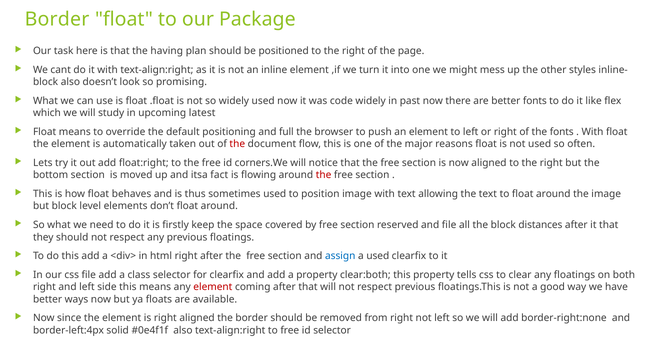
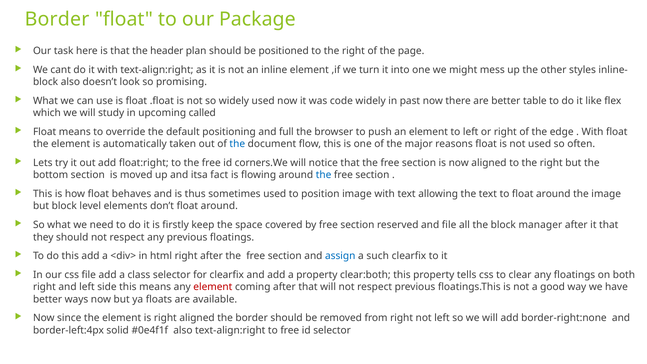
having: having -> header
better fonts: fonts -> table
latest: latest -> called
the fonts: fonts -> edge
the at (237, 144) colour: red -> blue
the at (324, 175) colour: red -> blue
distances: distances -> manager
a used: used -> such
